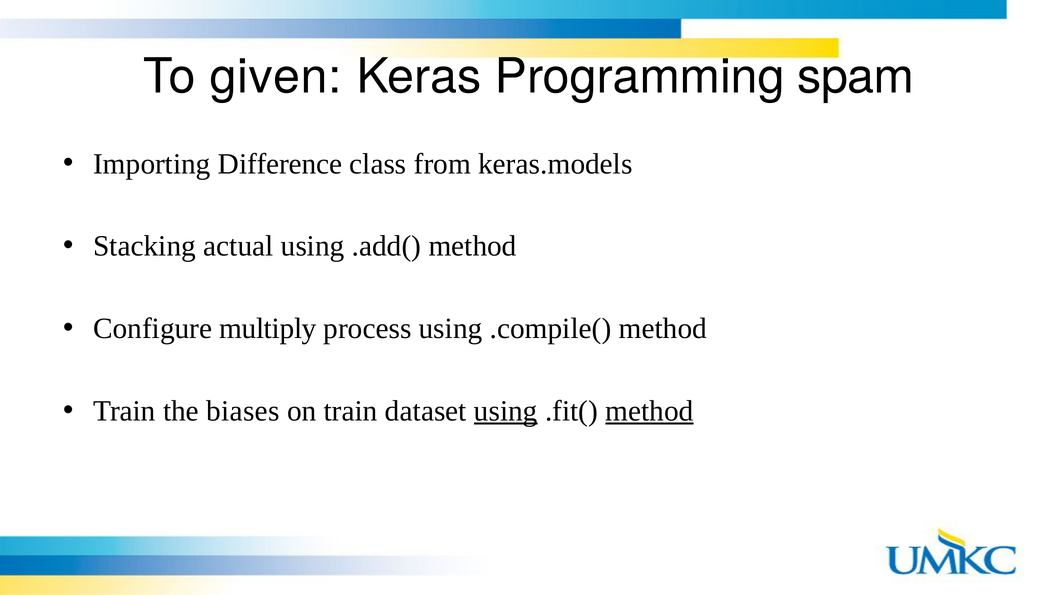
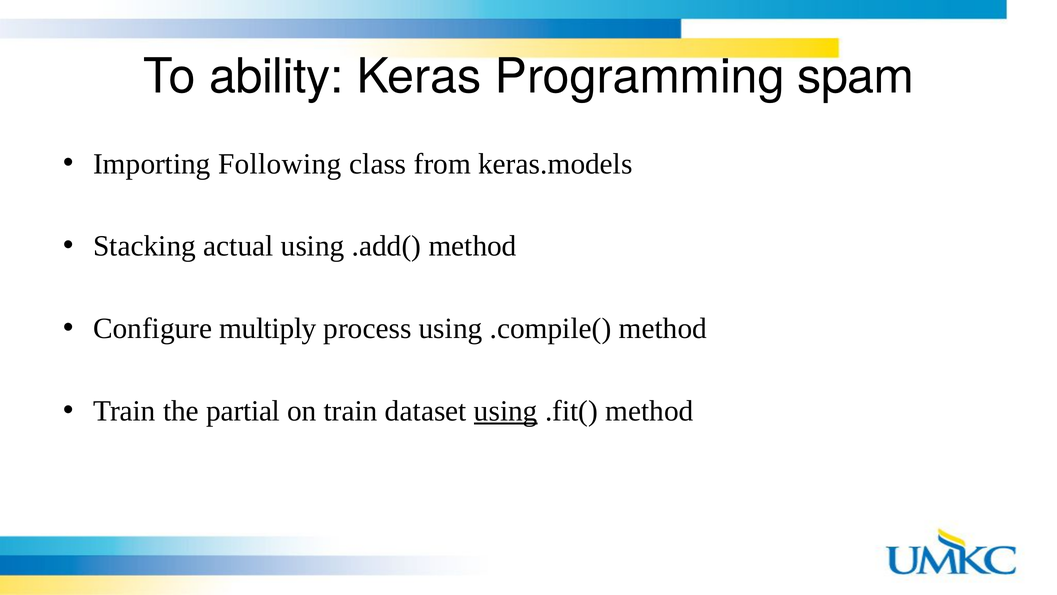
given: given -> ability
Difference: Difference -> Following
biases: biases -> partial
method at (649, 411) underline: present -> none
